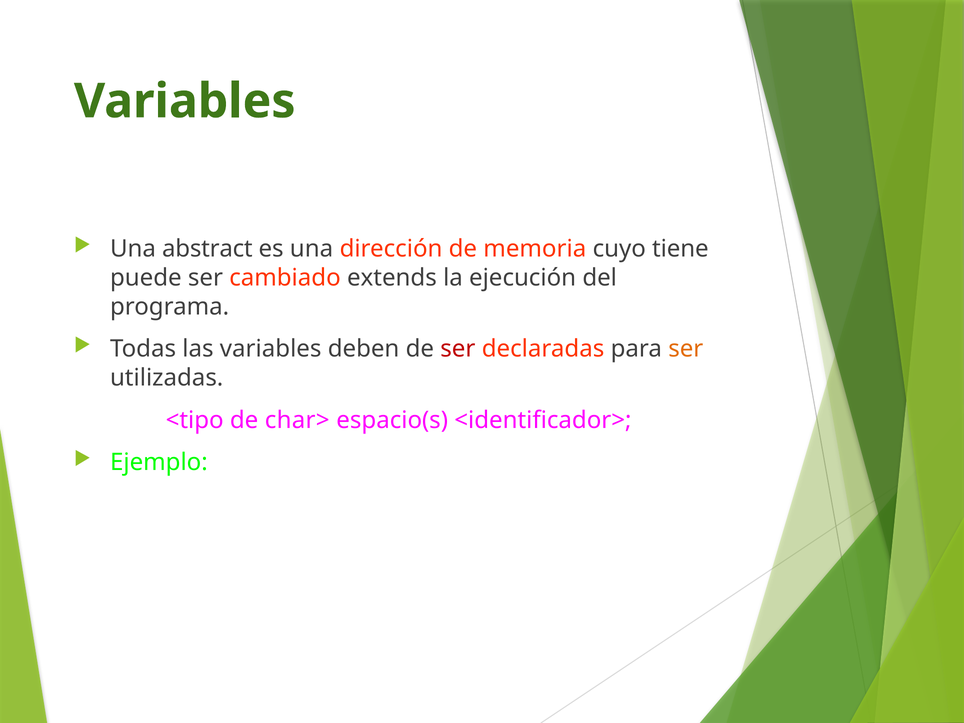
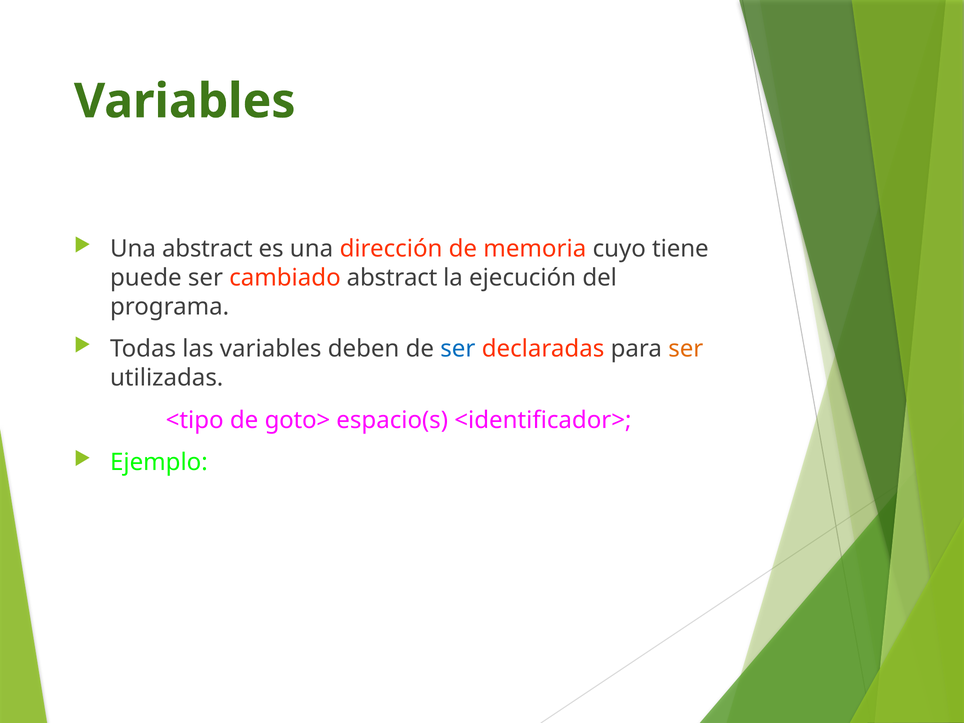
cambiado extends: extends -> abstract
ser at (458, 349) colour: red -> blue
char>: char> -> goto>
